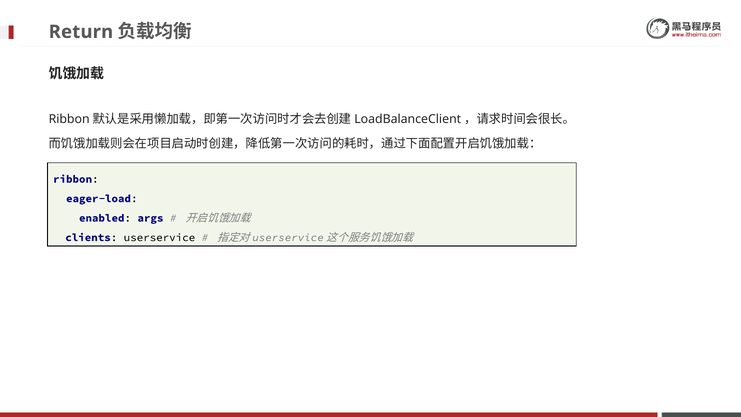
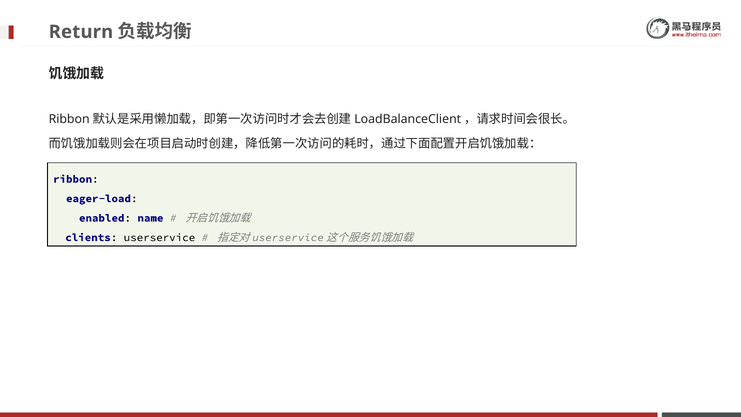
args: args -> name
